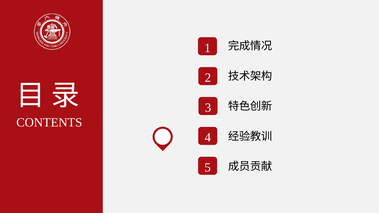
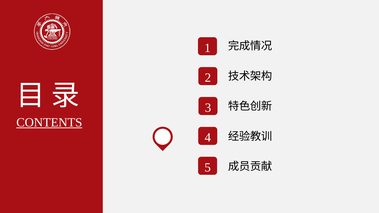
CONTENTS underline: none -> present
